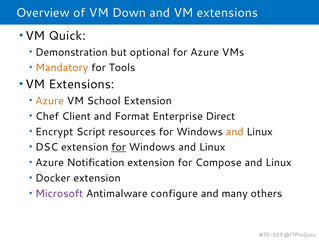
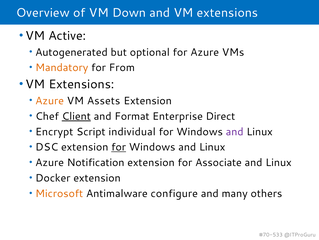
Quick: Quick -> Active
Demonstration: Demonstration -> Autogenerated
Tools: Tools -> From
School: School -> Assets
Client underline: none -> present
resources: resources -> individual
and at (235, 131) colour: orange -> purple
Compose: Compose -> Associate
Microsoft colour: purple -> orange
